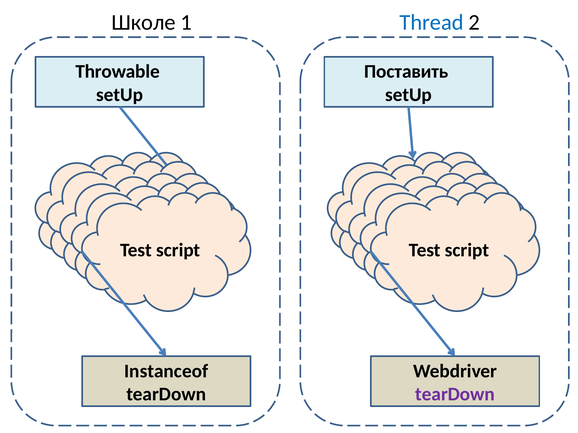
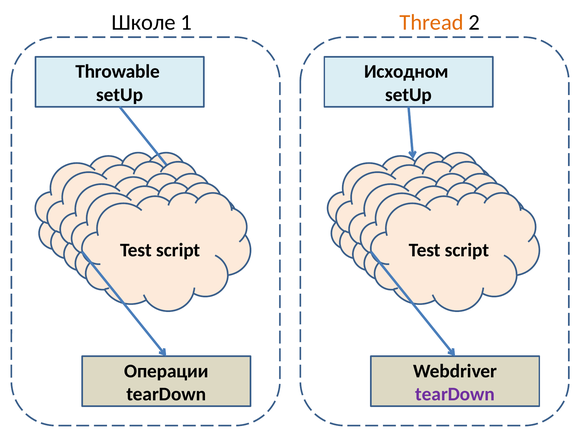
Thread colour: blue -> orange
Поставить: Поставить -> Исходном
Instanceof: Instanceof -> Операции
